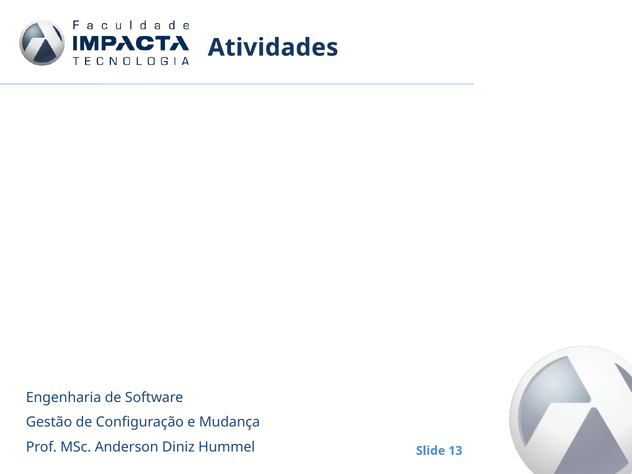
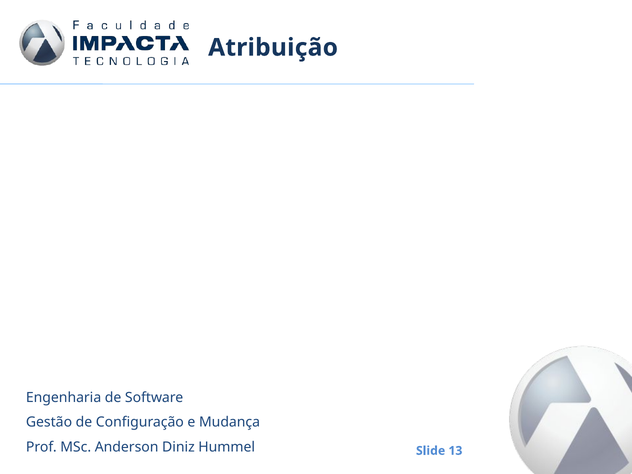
Atividades: Atividades -> Atribuição
